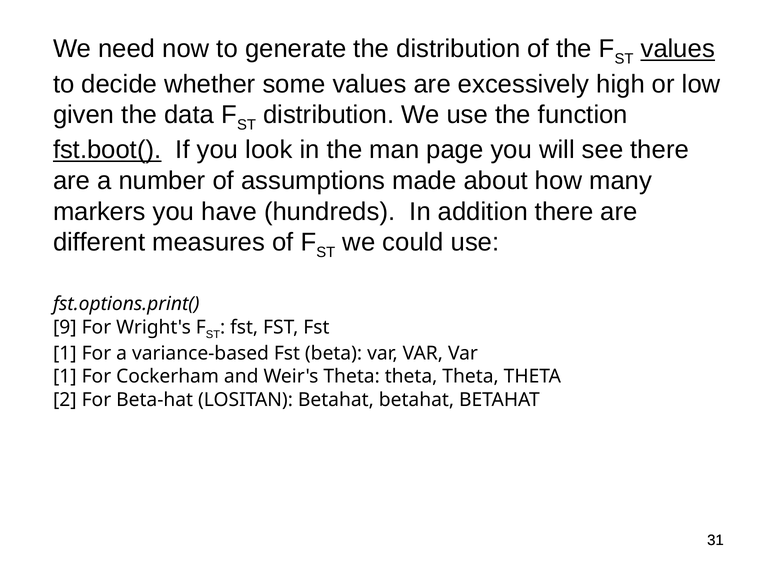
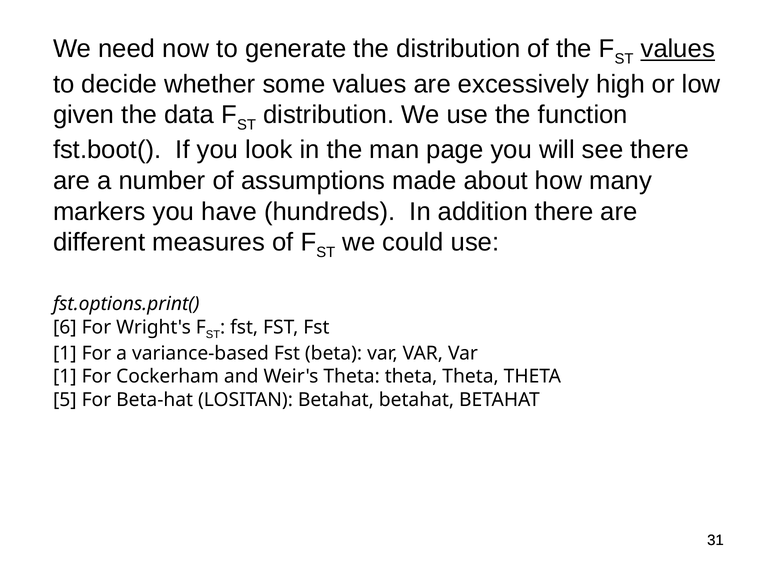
fst.boot( underline: present -> none
9: 9 -> 6
2: 2 -> 5
